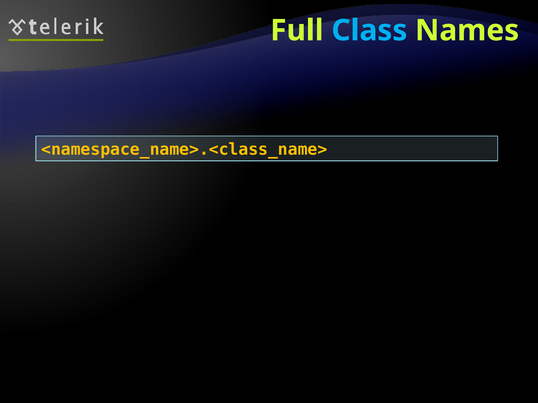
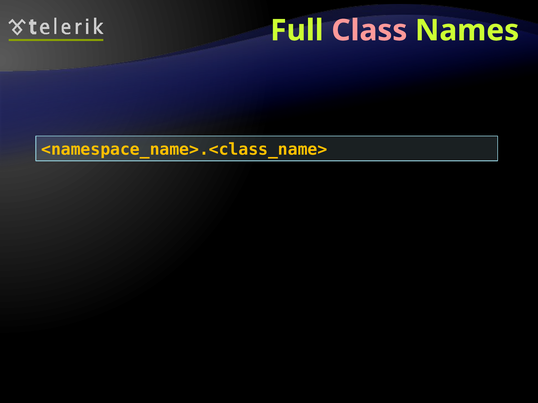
Class at (369, 30) colour: light blue -> pink
